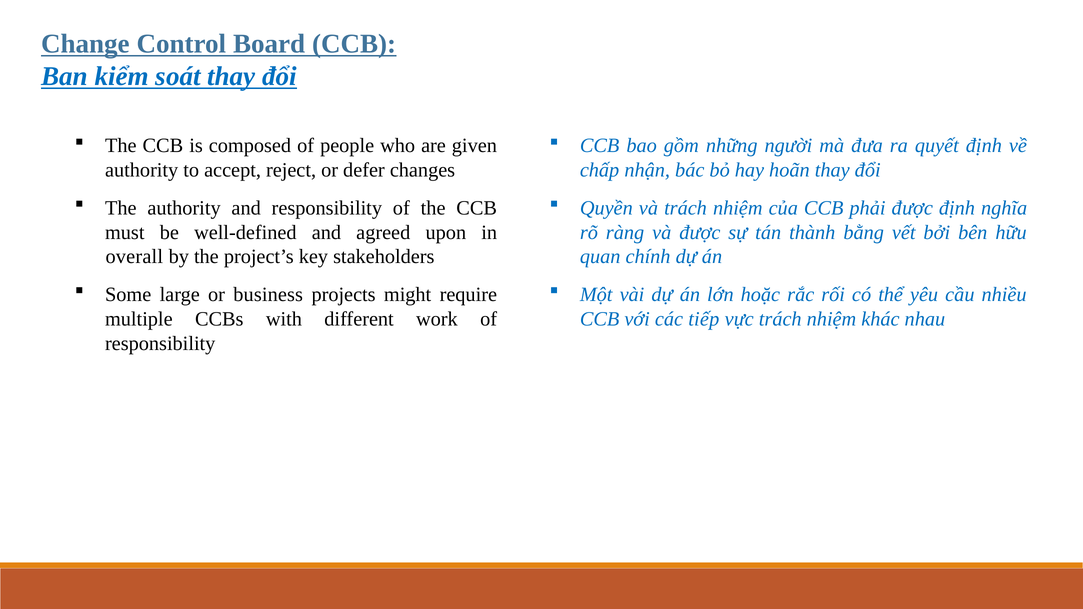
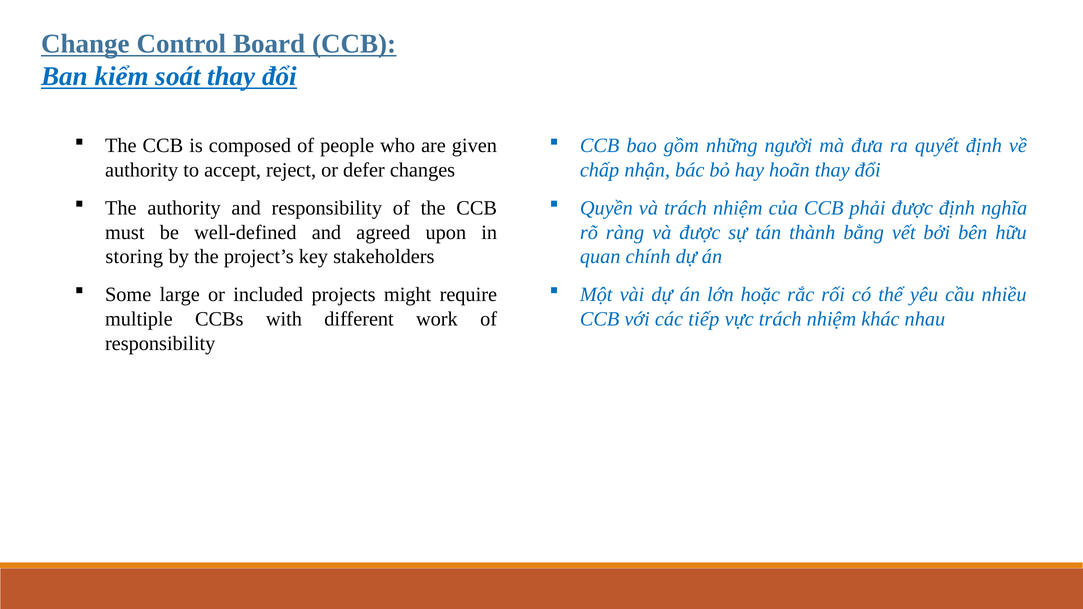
overall: overall -> storing
business: business -> included
